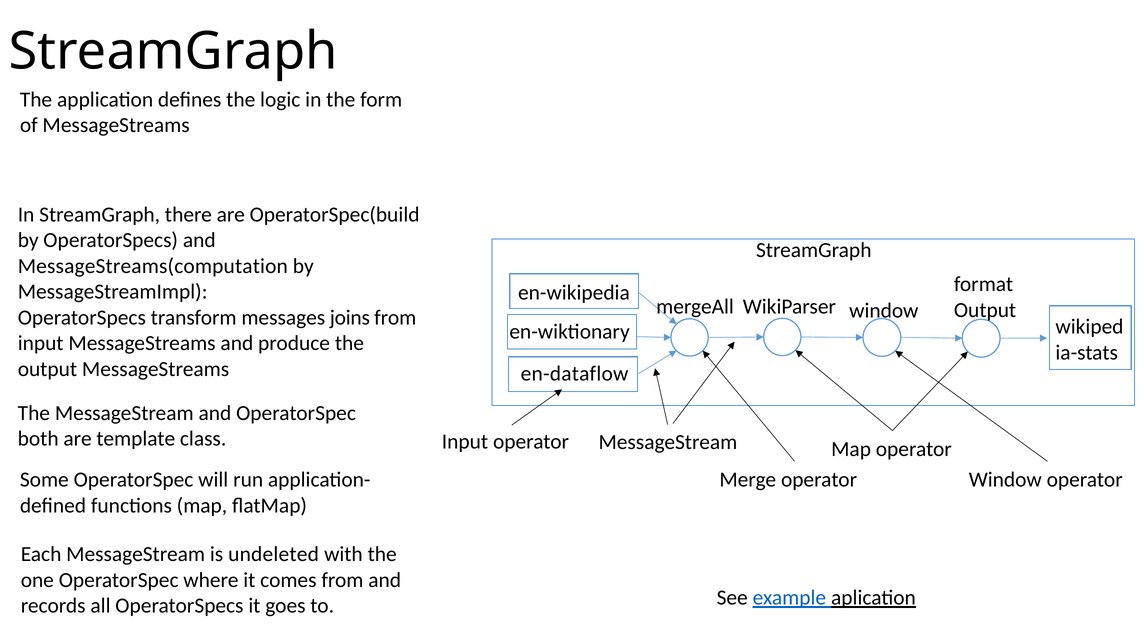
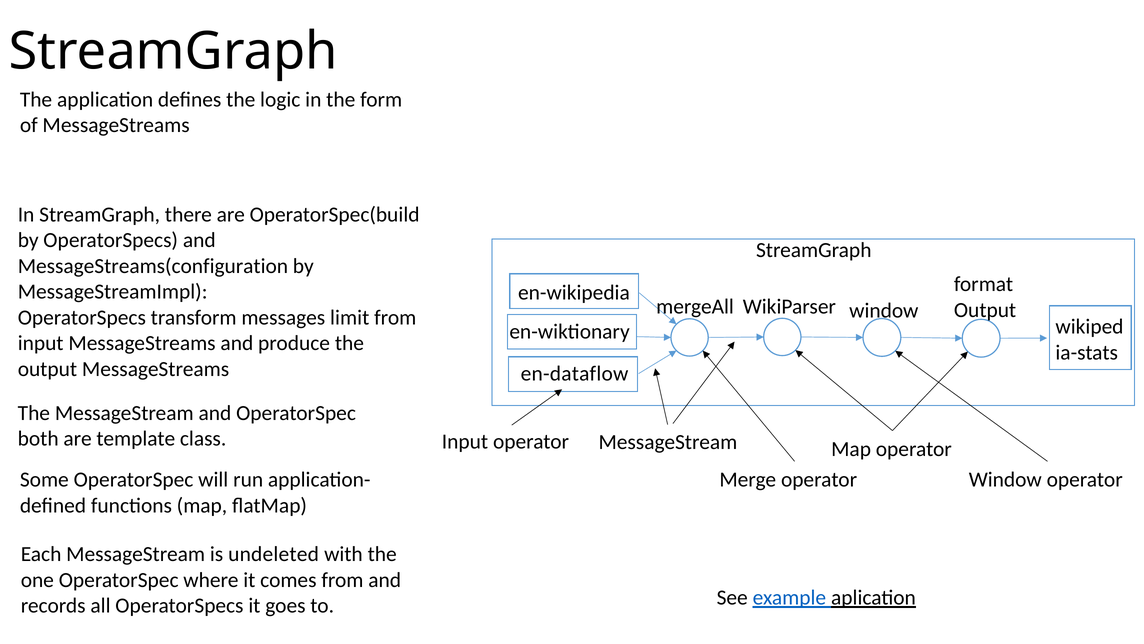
MessageStreams(computation: MessageStreams(computation -> MessageStreams(configuration
joins: joins -> limit
